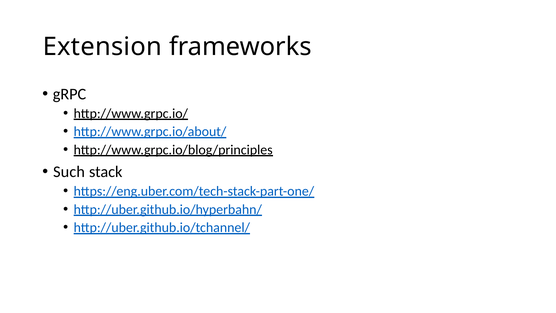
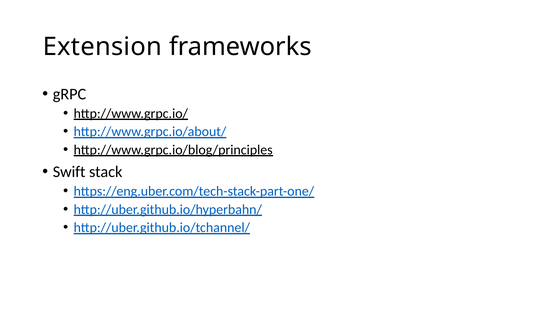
Such: Such -> Swift
